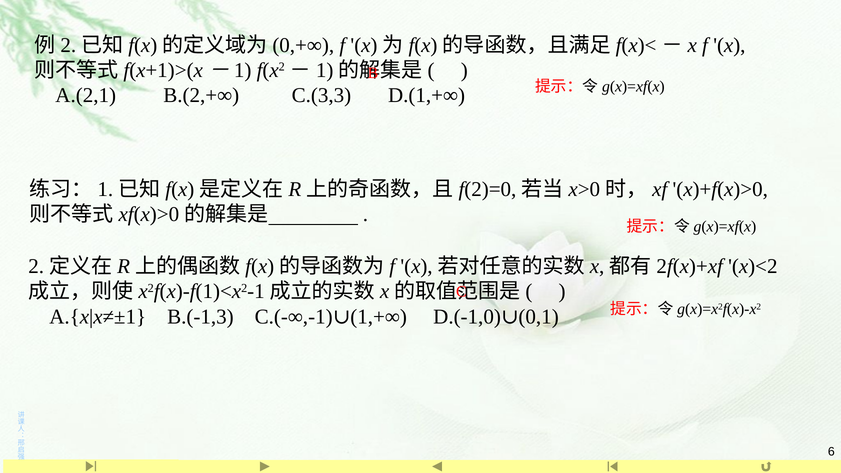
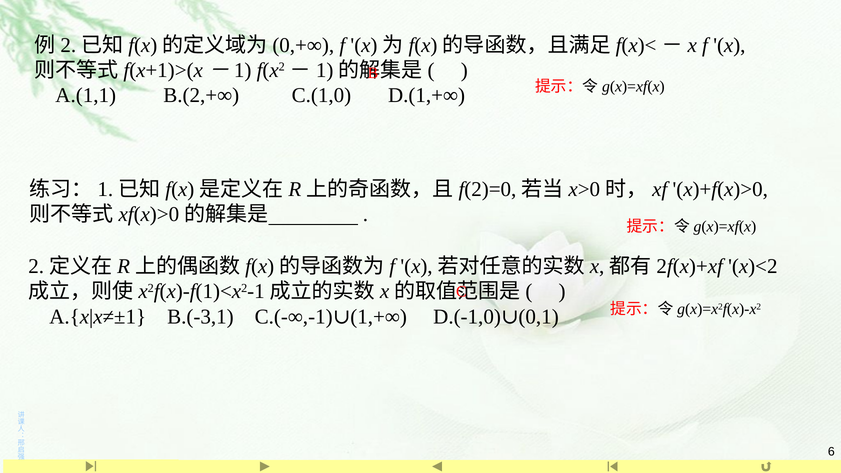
A.(2,1: A.(2,1 -> A.(1,1
C.(3,3: C.(3,3 -> C.(1,0
B.(-1,3: B.(-1,3 -> B.(-3,1
